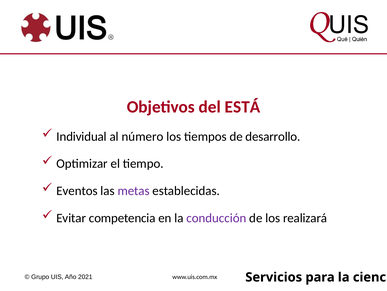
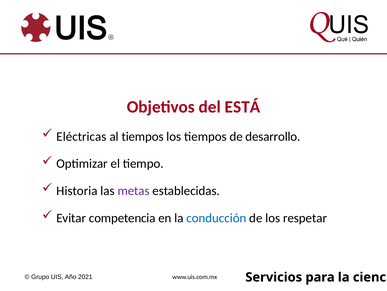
Individual: Individual -> Eléctricas
al número: número -> tiempos
Eventos: Eventos -> Historia
conducción colour: purple -> blue
realizará: realizará -> respetar
